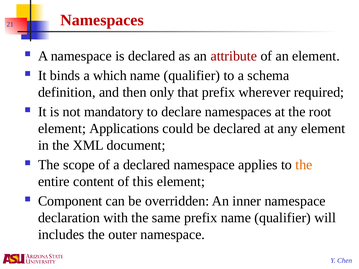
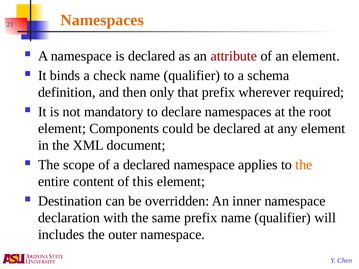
Namespaces at (102, 20) colour: red -> orange
which: which -> check
Applications: Applications -> Components
Component: Component -> Destination
